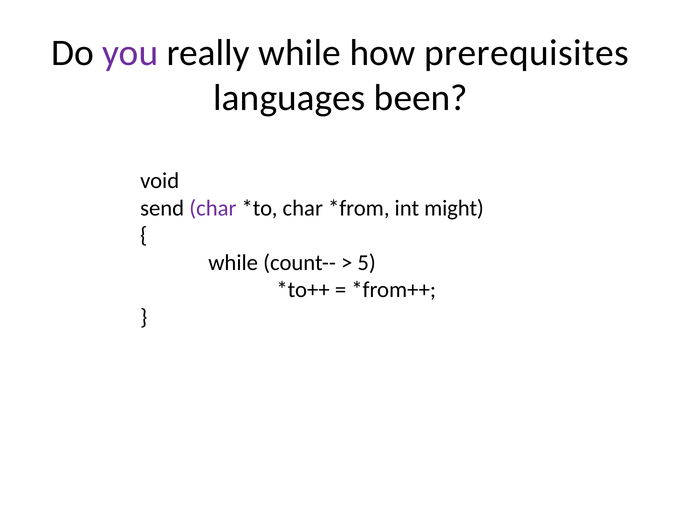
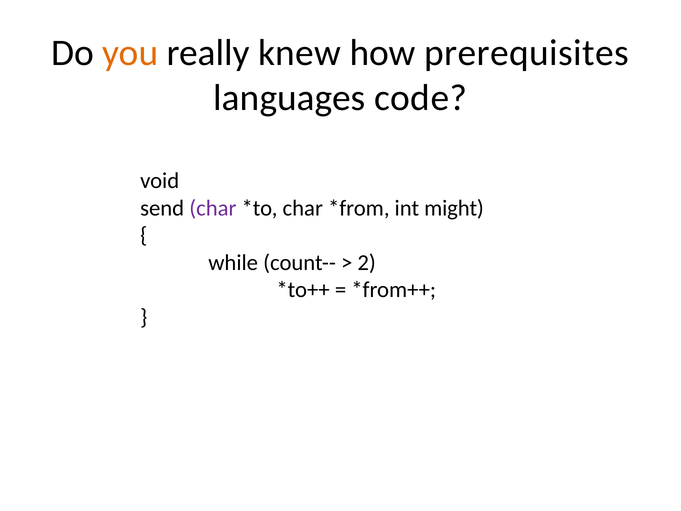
you colour: purple -> orange
really while: while -> knew
been: been -> code
5: 5 -> 2
